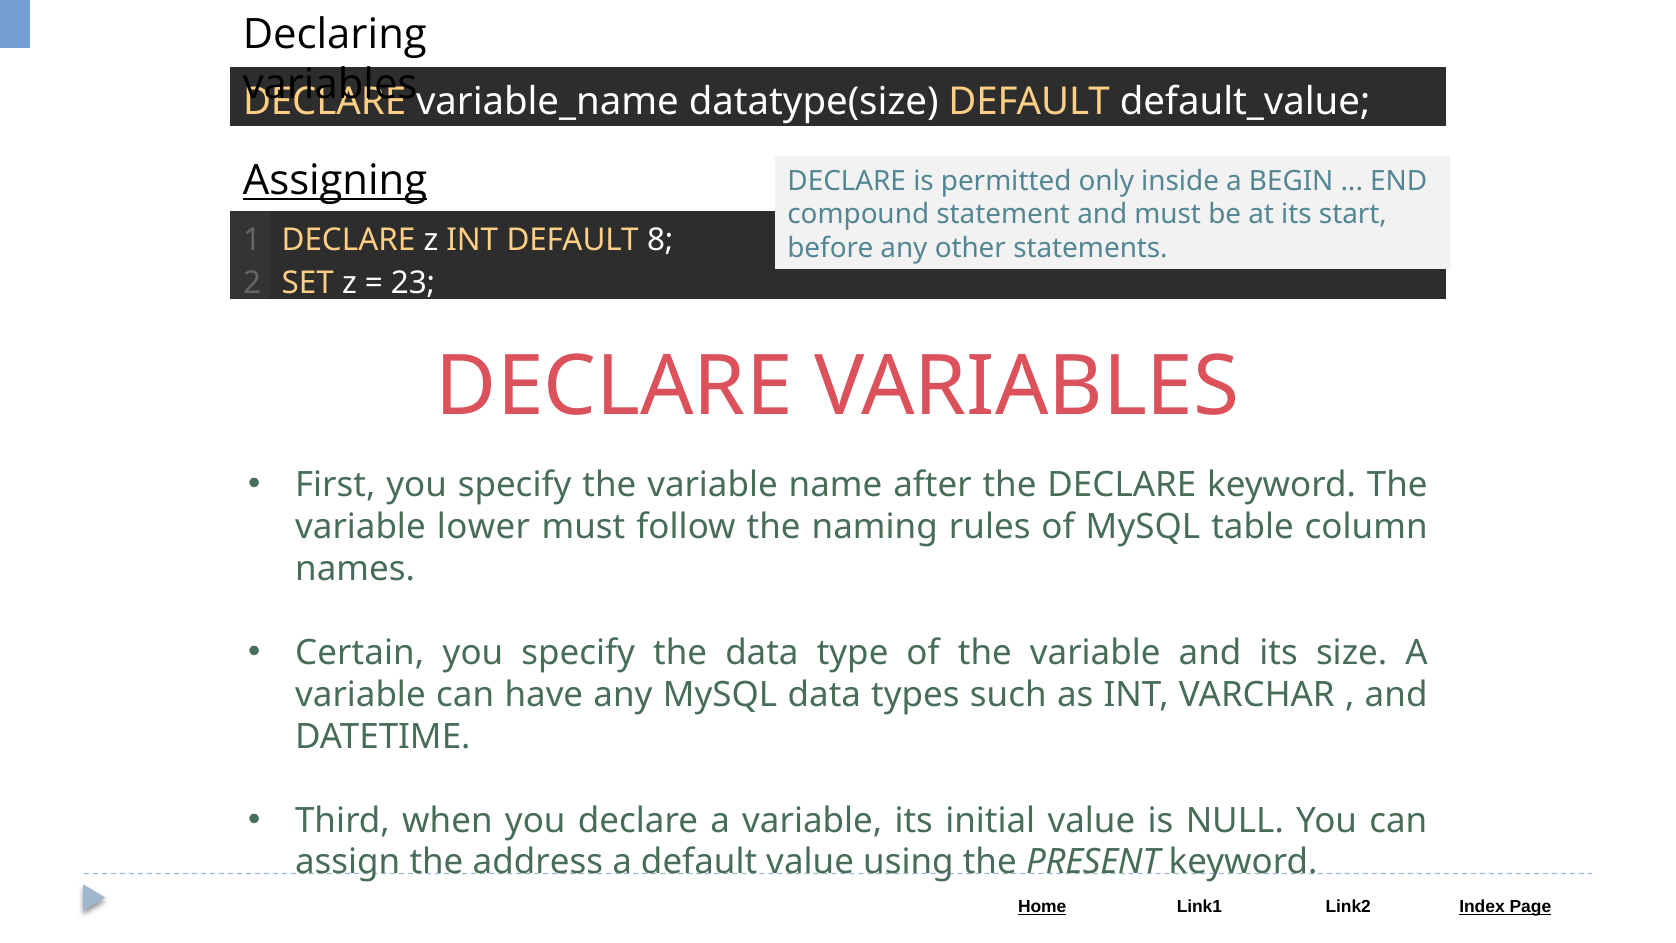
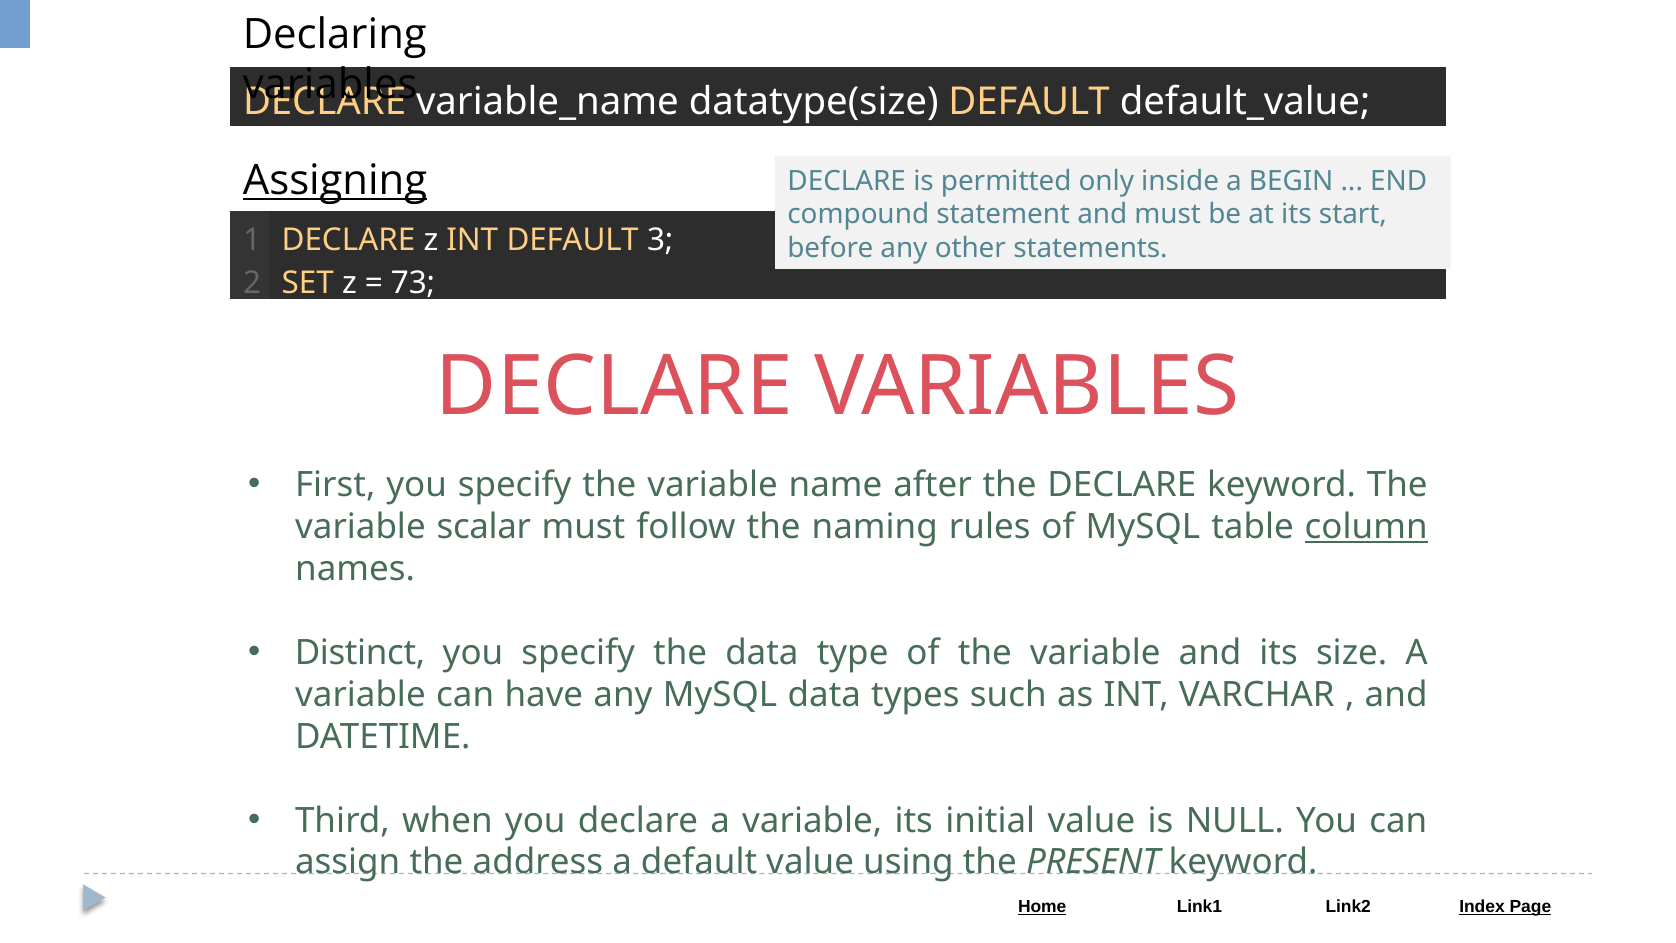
8: 8 -> 3
23: 23 -> 73
lower: lower -> scalar
column underline: none -> present
Certain: Certain -> Distinct
